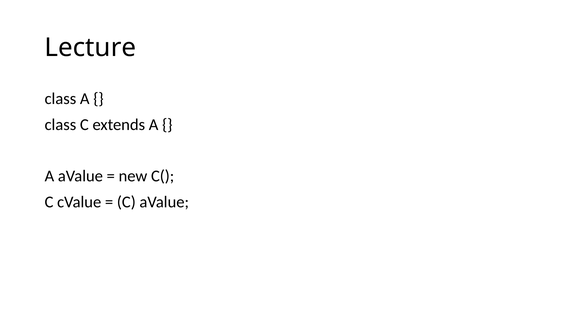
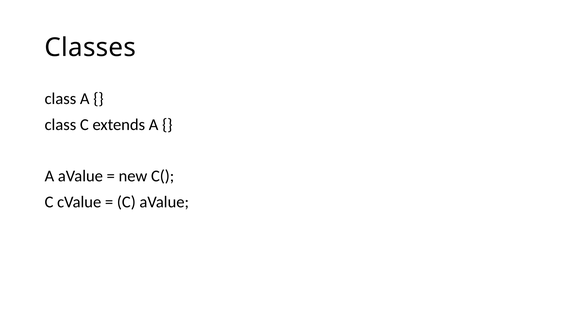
Lecture: Lecture -> Classes
